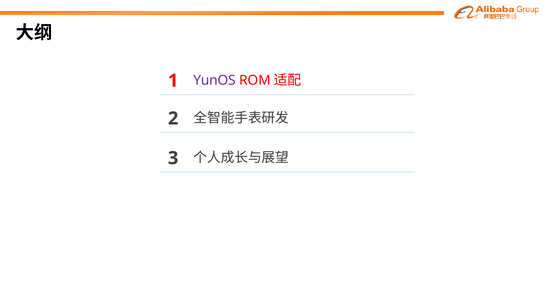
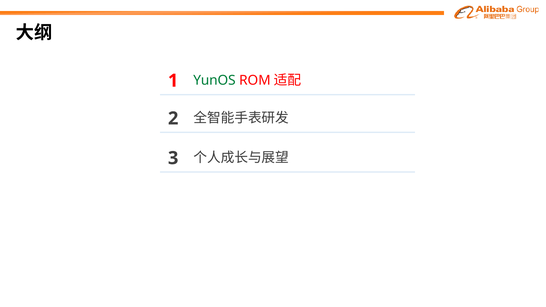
YunOS colour: purple -> green
